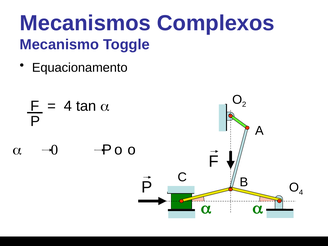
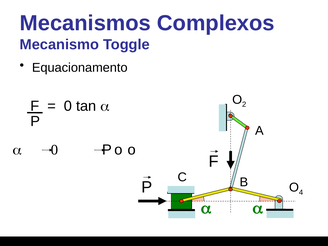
4 at (68, 106): 4 -> 0
